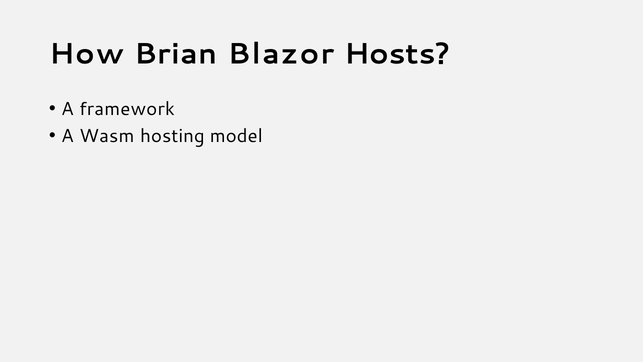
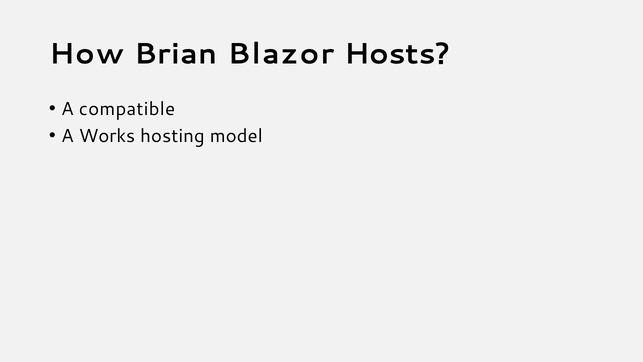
framework: framework -> compatible
Wasm: Wasm -> Works
